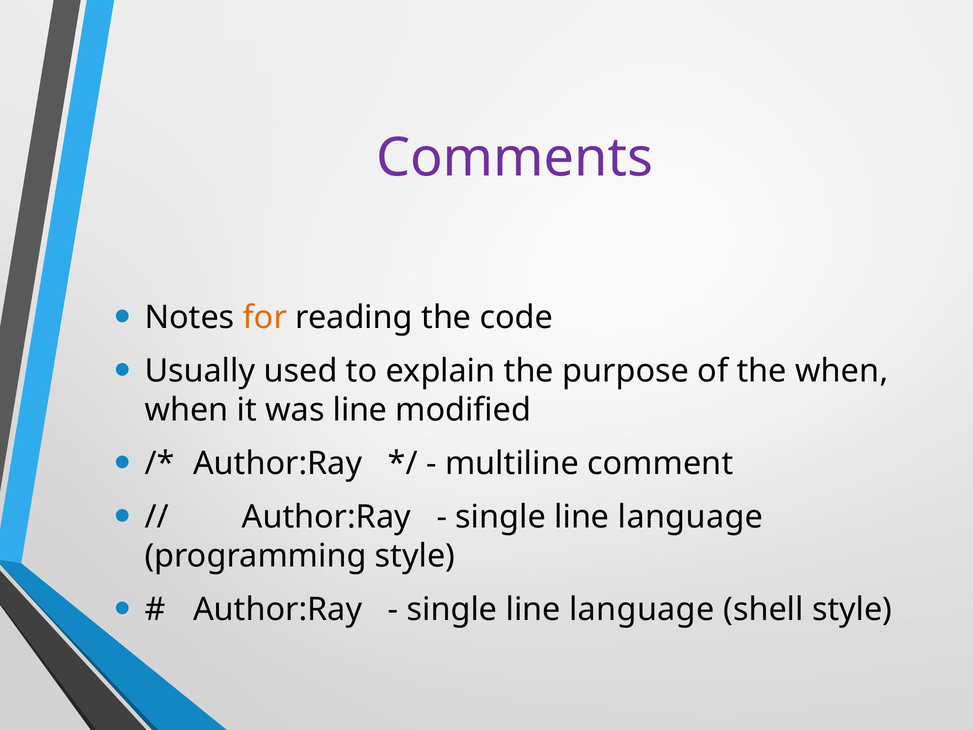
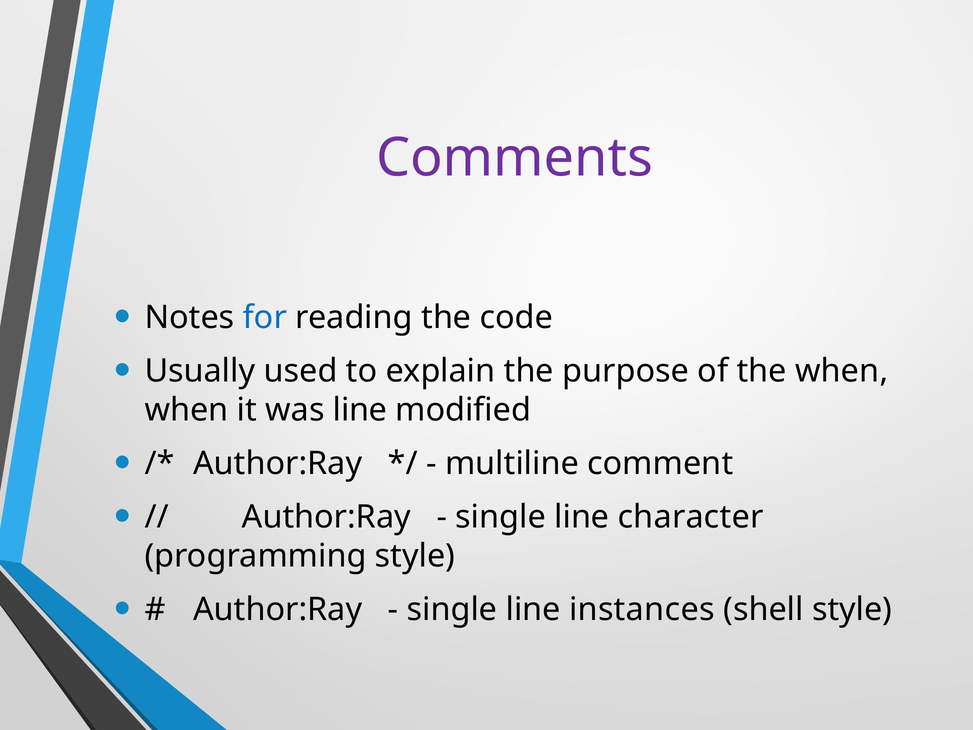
for colour: orange -> blue
language at (690, 517): language -> character
language at (642, 609): language -> instances
